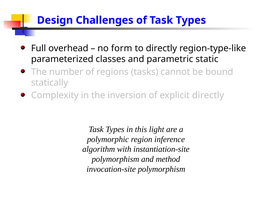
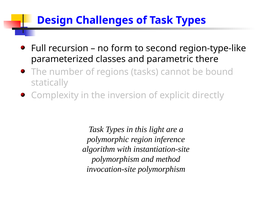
overhead: overhead -> recursion
to directly: directly -> second
static: static -> there
